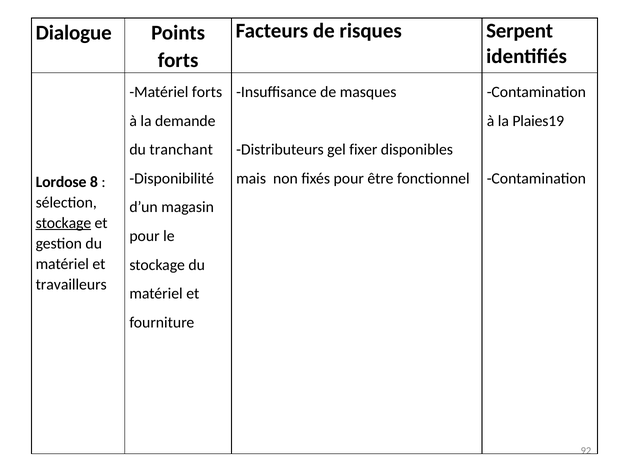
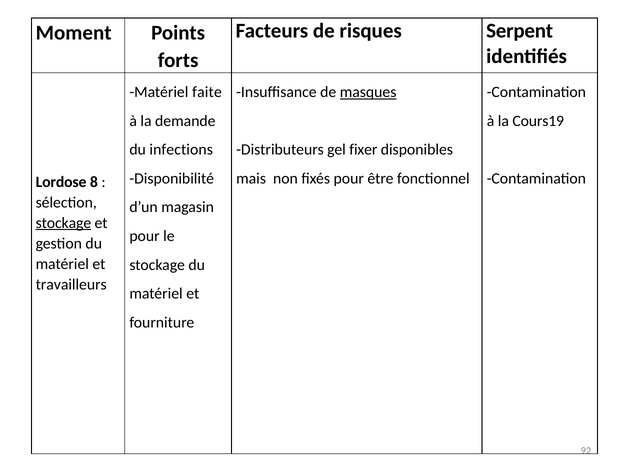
Dialogue: Dialogue -> Moment
Matériel forts: forts -> faite
masques underline: none -> present
Plaies19: Plaies19 -> Cours19
tranchant: tranchant -> infections
